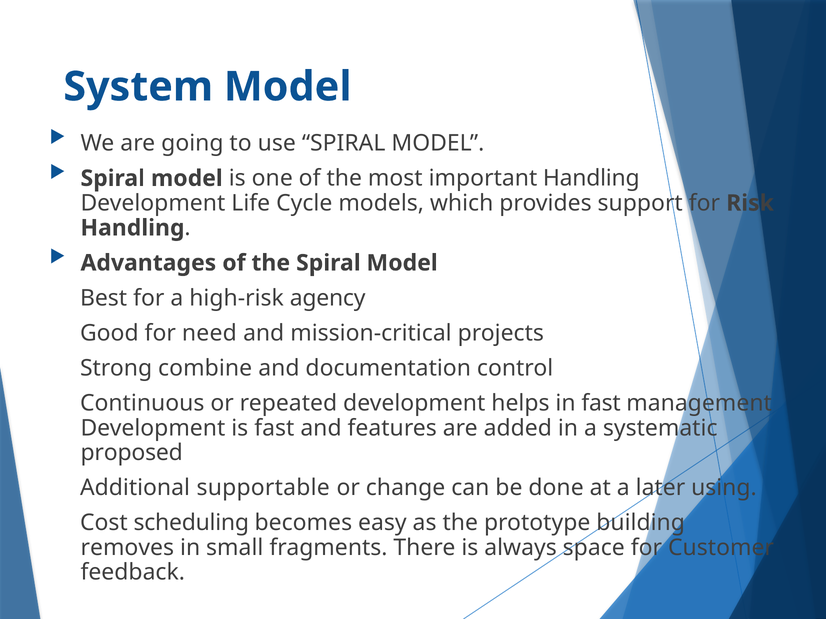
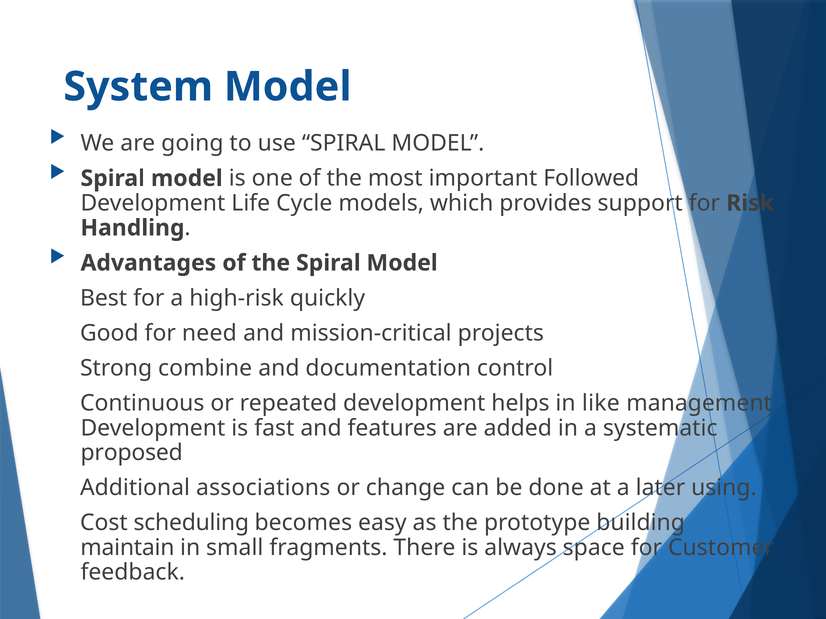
important Handling: Handling -> Followed
agency: agency -> quickly
in fast: fast -> like
supportable: supportable -> associations
removes: removes -> maintain
